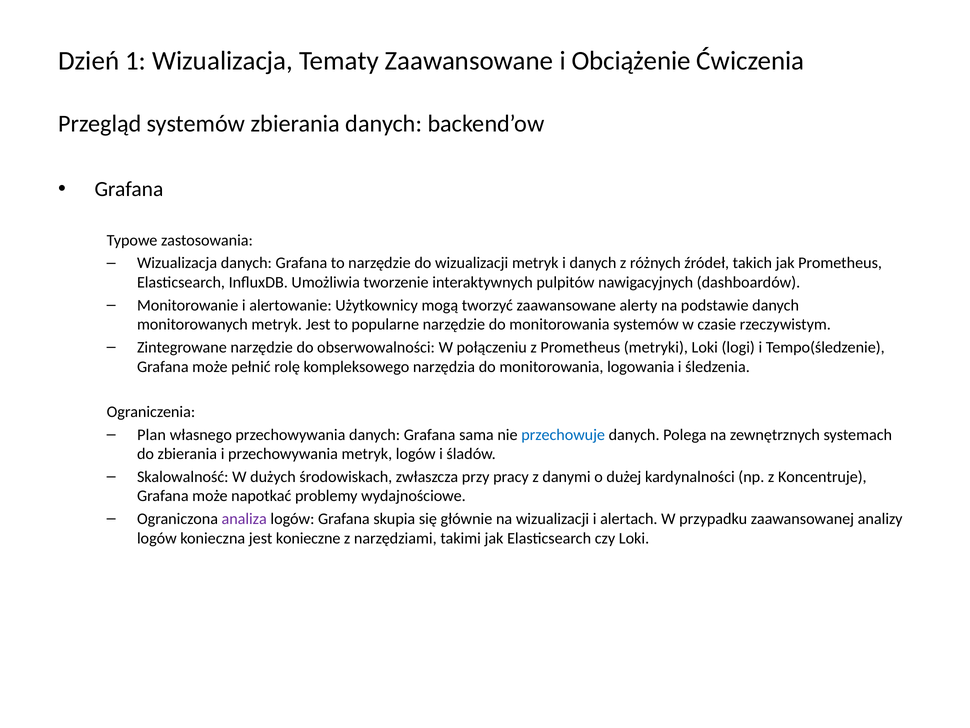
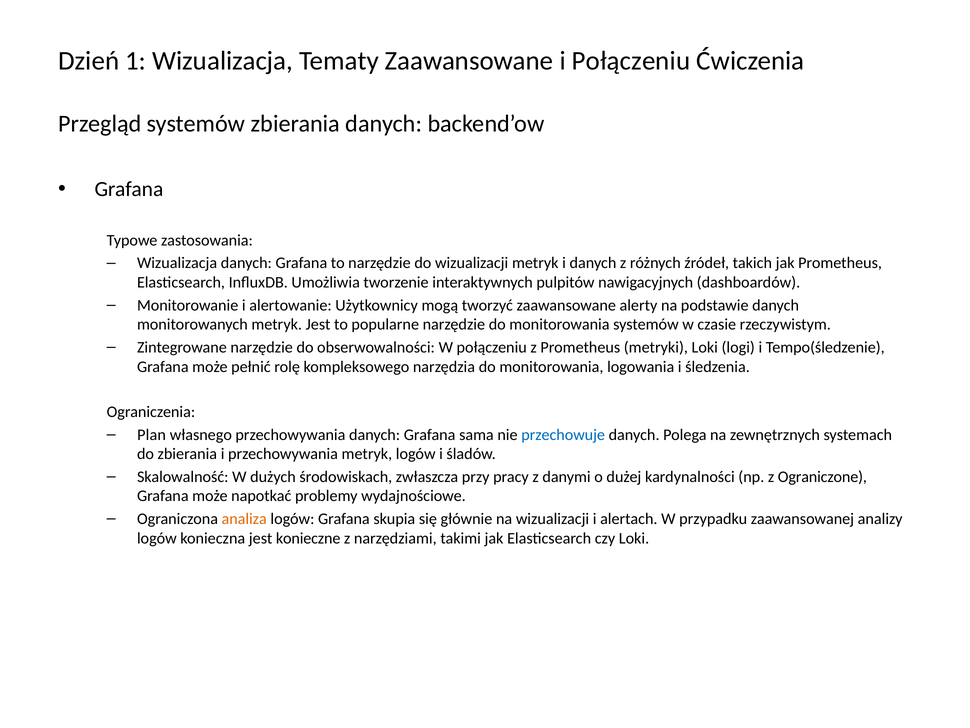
i Obciążenie: Obciążenie -> Połączeniu
Koncentruje: Koncentruje -> Ograniczone
analiza colour: purple -> orange
